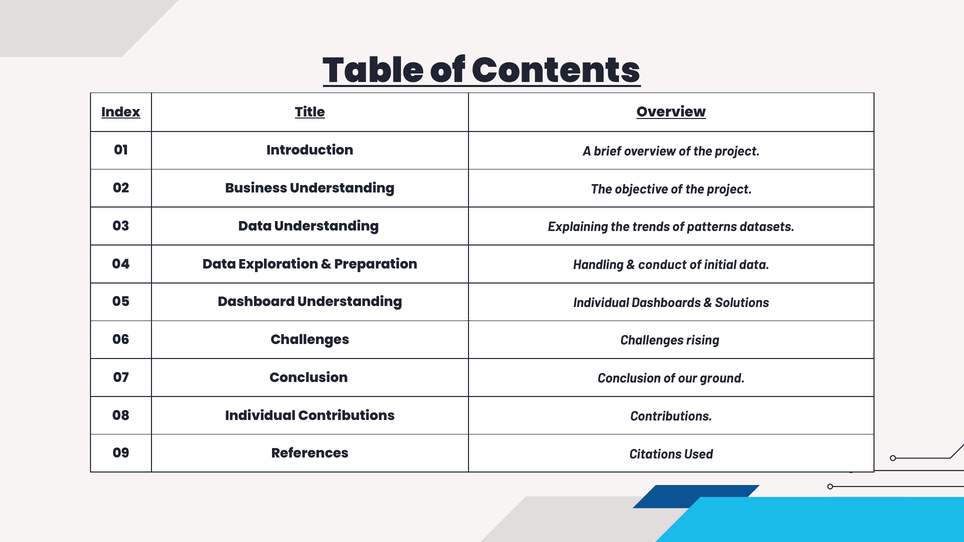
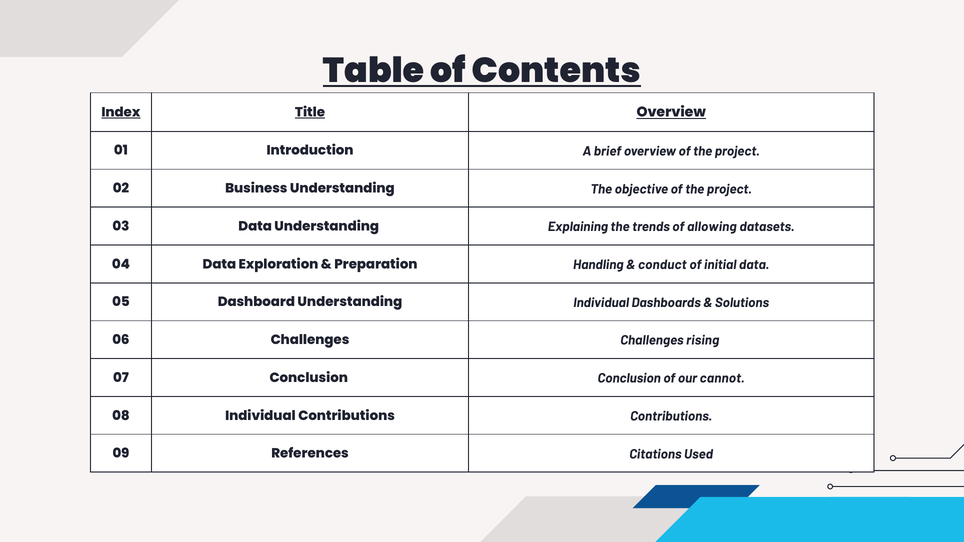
patterns: patterns -> allowing
ground: ground -> cannot
